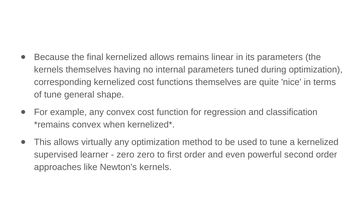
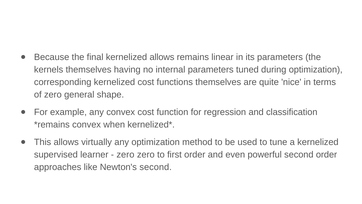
of tune: tune -> zero
Newton's kernels: kernels -> second
